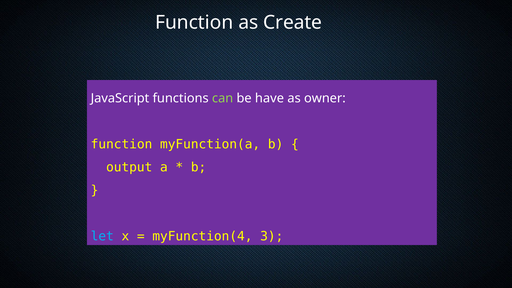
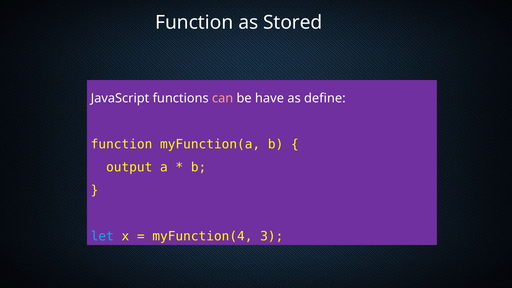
Create: Create -> Stored
can colour: light green -> pink
owner: owner -> define
